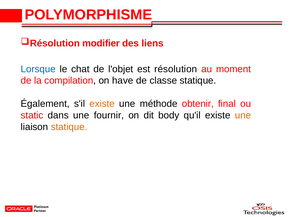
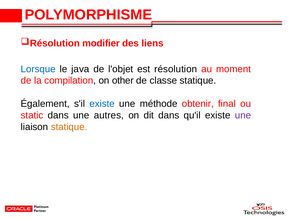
chat: chat -> java
have: have -> other
existe at (102, 104) colour: orange -> blue
fournir: fournir -> autres
dit body: body -> dans
une at (243, 116) colour: orange -> purple
